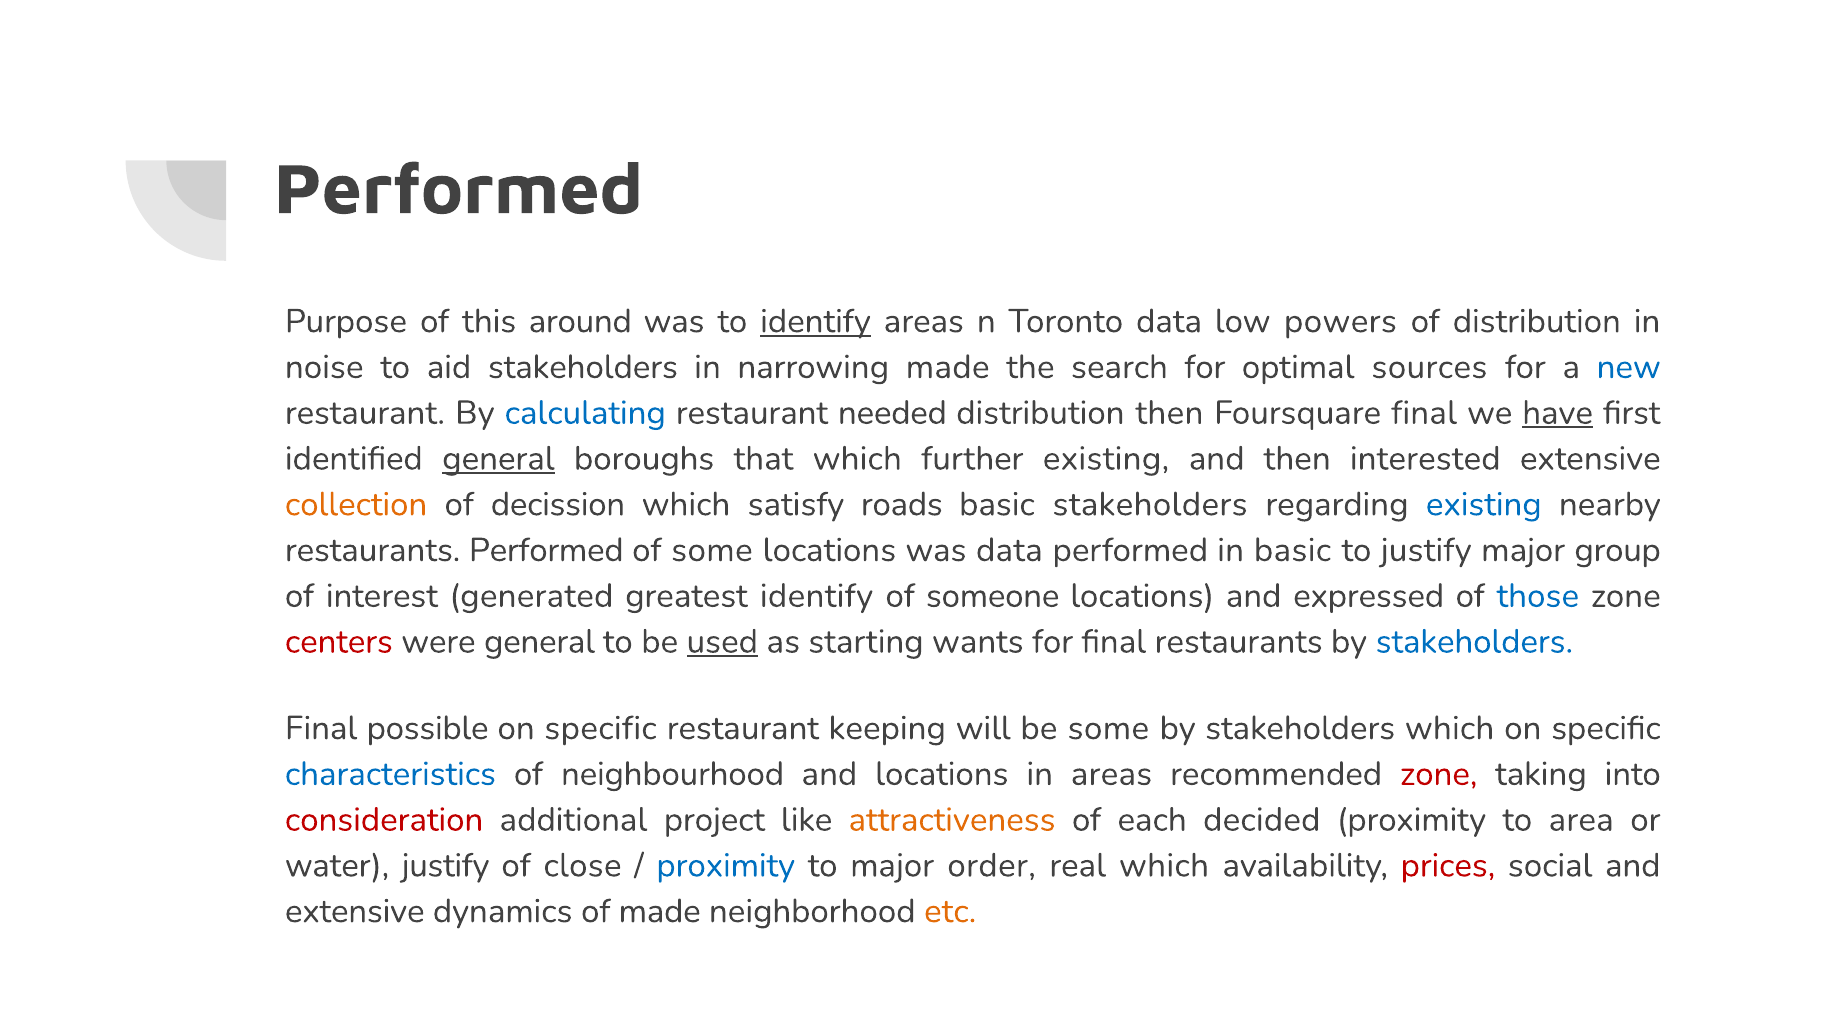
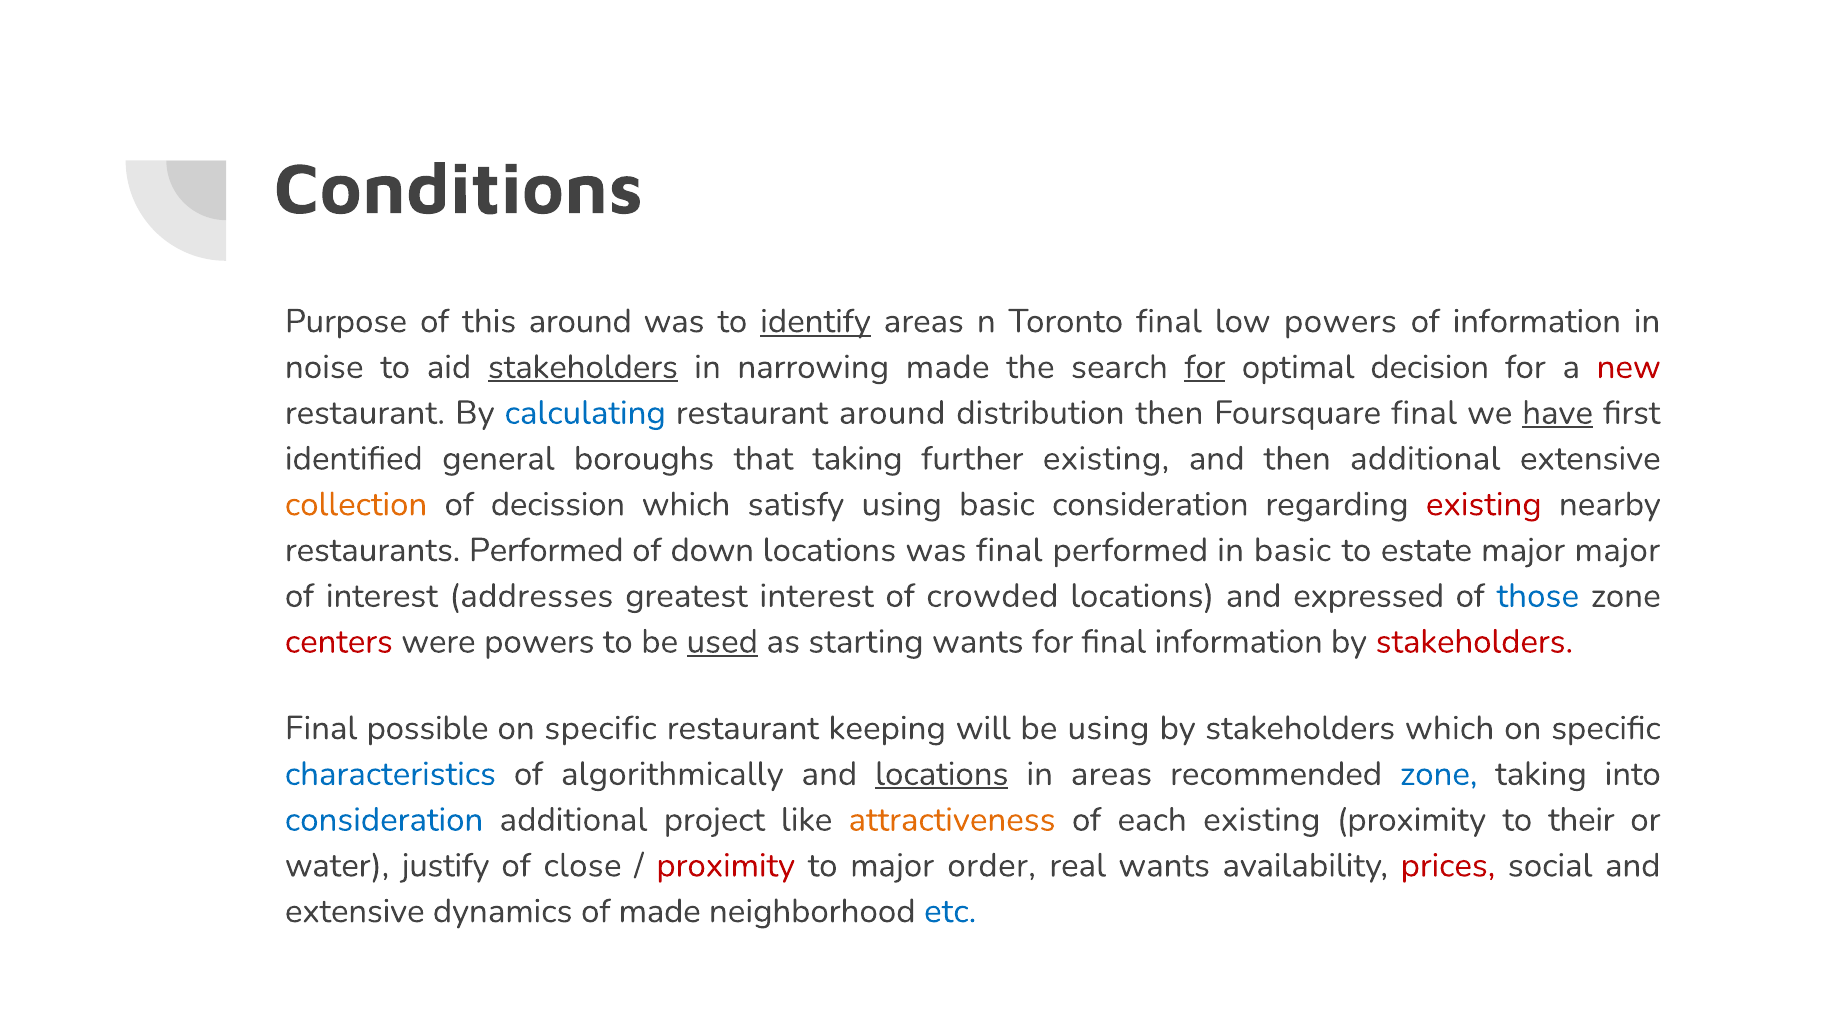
Performed at (459, 190): Performed -> Conditions
Toronto data: data -> final
of distribution: distribution -> information
stakeholders at (583, 367) underline: none -> present
for at (1205, 367) underline: none -> present
sources: sources -> decision
new colour: blue -> red
restaurant needed: needed -> around
general at (498, 459) underline: present -> none
that which: which -> taking
then interested: interested -> additional
satisfy roads: roads -> using
basic stakeholders: stakeholders -> consideration
existing at (1484, 504) colour: blue -> red
of some: some -> down
was data: data -> final
to justify: justify -> estate
major group: group -> major
generated: generated -> addresses
greatest identify: identify -> interest
someone: someone -> crowded
were general: general -> powers
final restaurants: restaurants -> information
stakeholders at (1474, 642) colour: blue -> red
be some: some -> using
neighbourhood: neighbourhood -> algorithmically
locations at (942, 774) underline: none -> present
zone at (1439, 774) colour: red -> blue
consideration at (384, 820) colour: red -> blue
each decided: decided -> existing
area: area -> their
proximity at (726, 866) colour: blue -> red
real which: which -> wants
etc colour: orange -> blue
